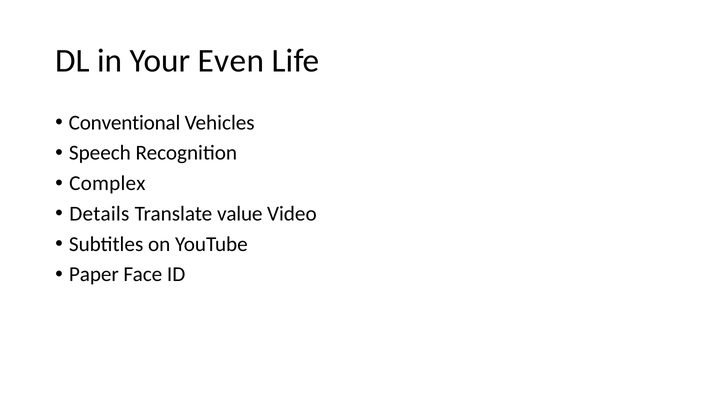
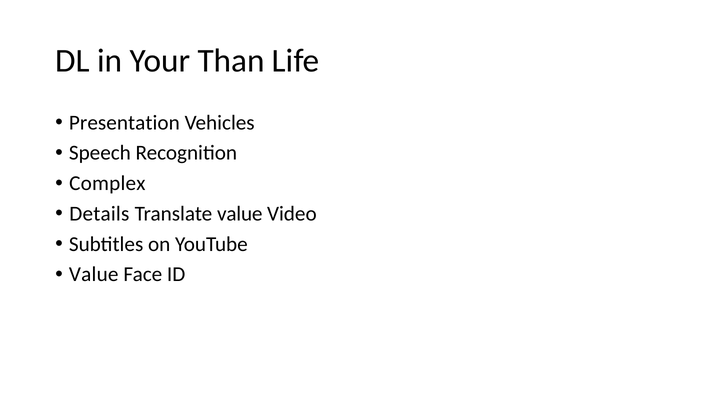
Even: Even -> Than
Conventional: Conventional -> Presentation
Paper at (94, 275): Paper -> Value
